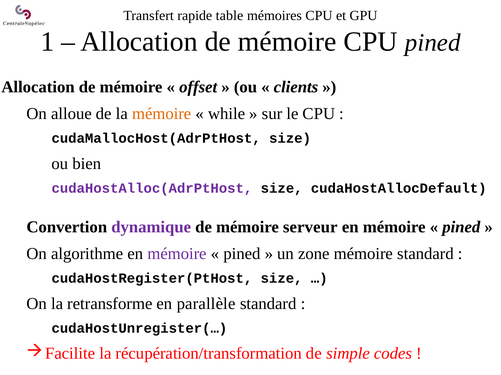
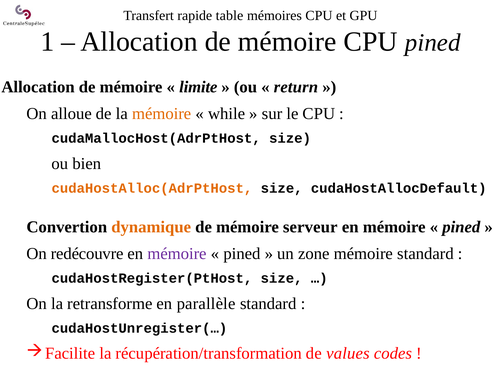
offset: offset -> limite
clients: clients -> return
cudaHostAlloc(AdrPtHost colour: purple -> orange
dynamique colour: purple -> orange
algorithme: algorithme -> redécouvre
simple: simple -> values
